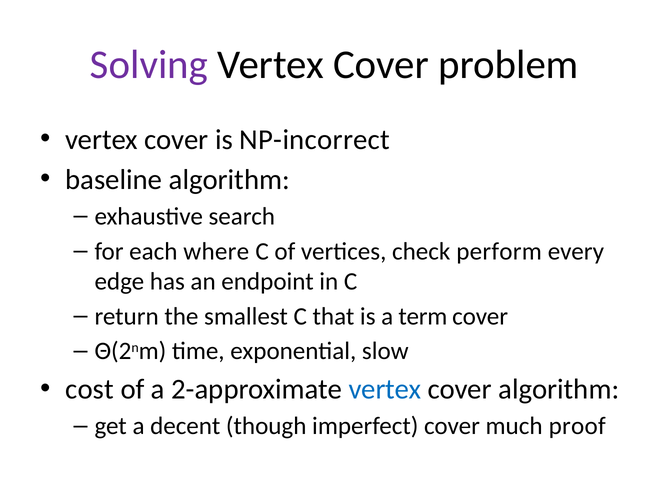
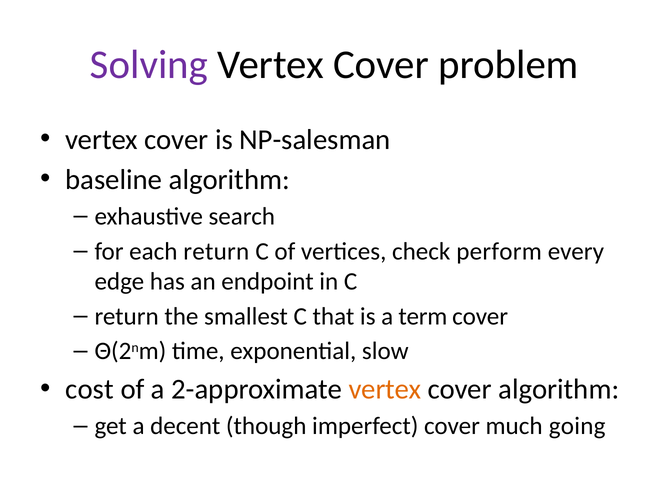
NP-incorrect: NP-incorrect -> NP-salesman
each where: where -> return
vertex at (385, 390) colour: blue -> orange
proof: proof -> going
